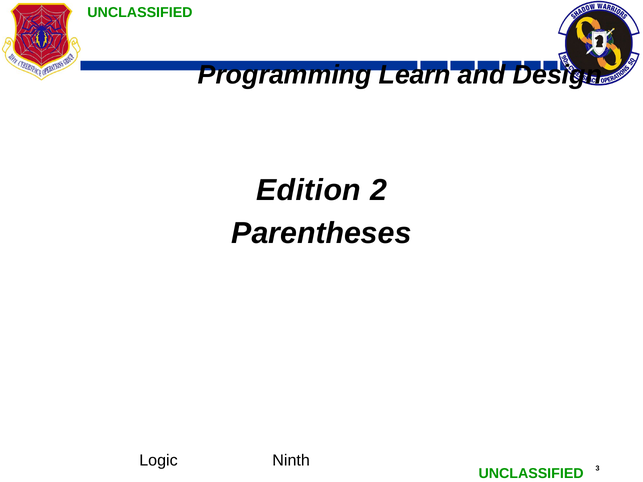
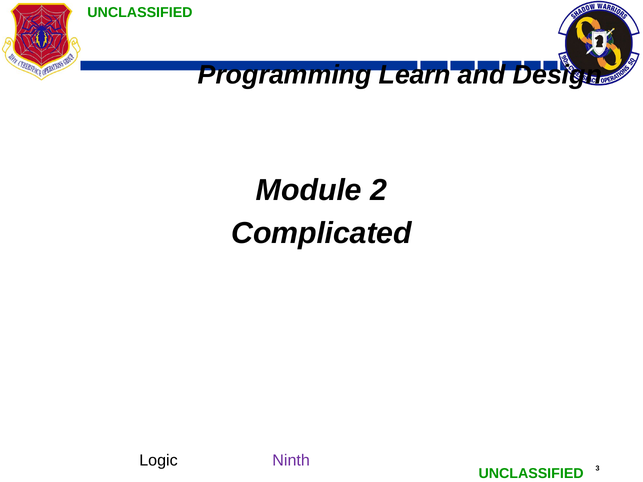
Edition at (309, 190): Edition -> Module
Parentheses: Parentheses -> Complicated
Ninth colour: black -> purple
